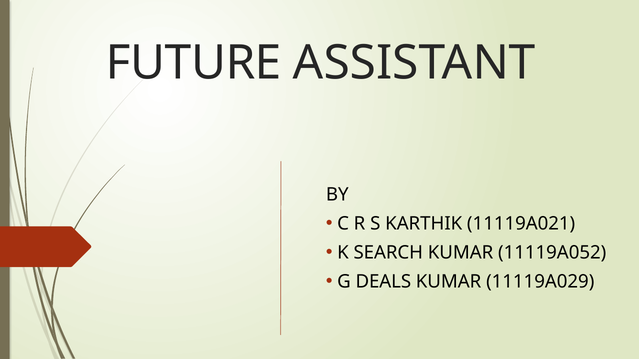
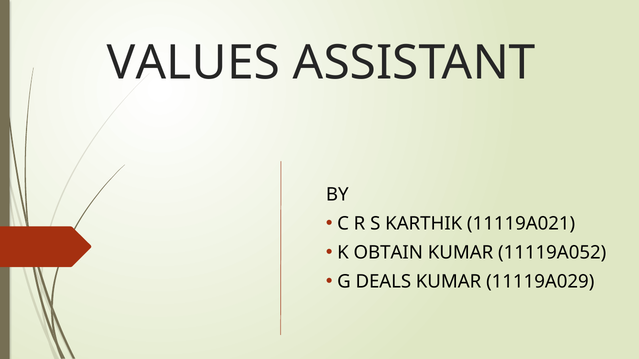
FUTURE: FUTURE -> VALUES
SEARCH: SEARCH -> OBTAIN
